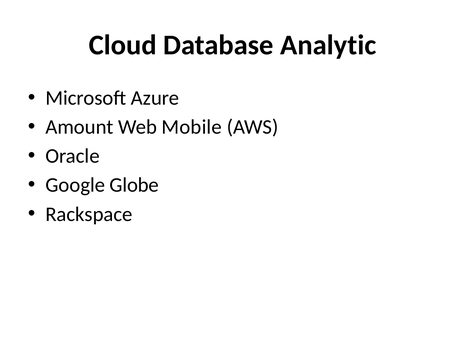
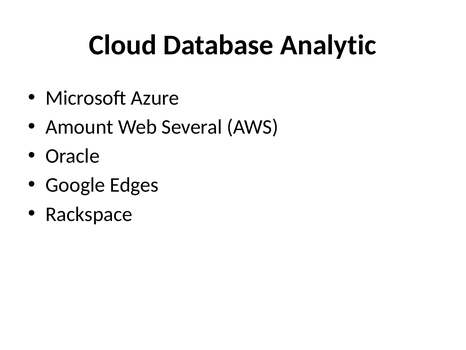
Mobile: Mobile -> Several
Globe: Globe -> Edges
